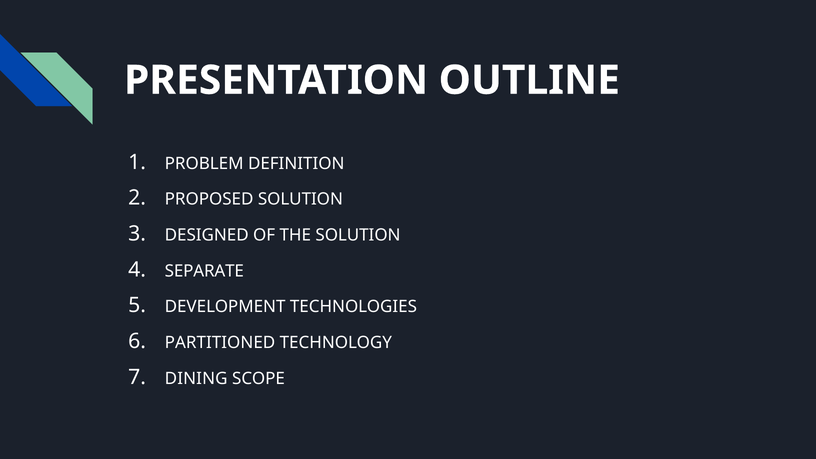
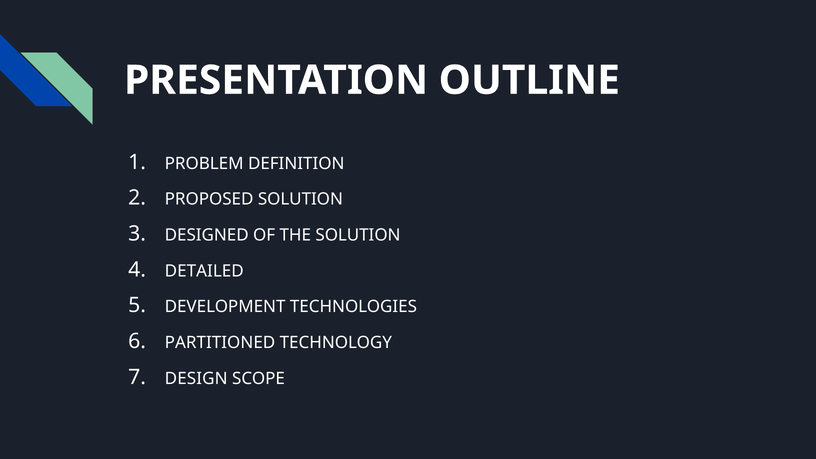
SEPARATE: SEPARATE -> DETAILED
DINING: DINING -> DESIGN
